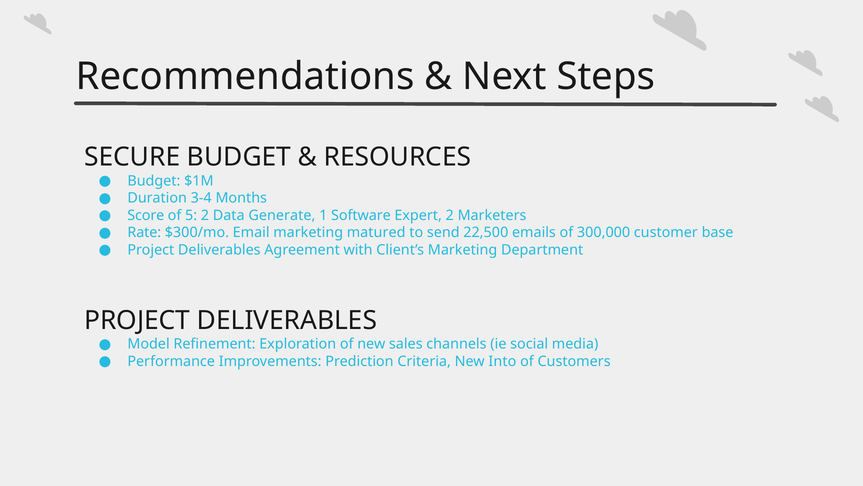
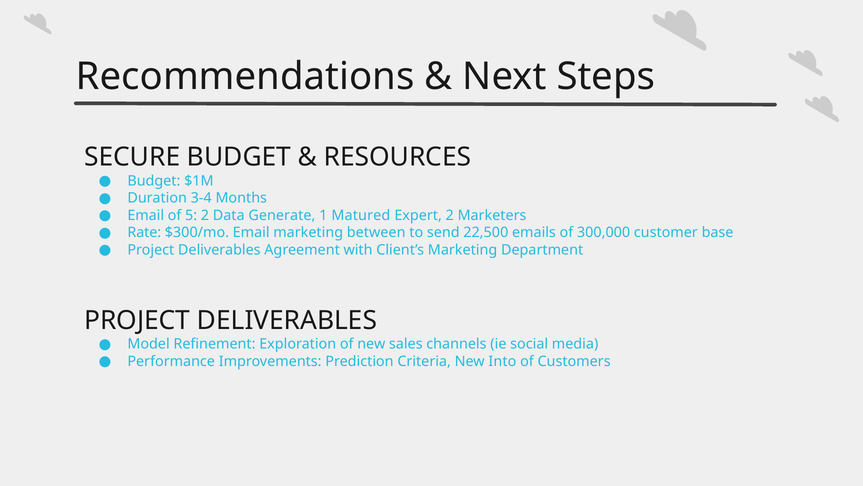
Score at (146, 215): Score -> Email
Software: Software -> Matured
matured: matured -> between
